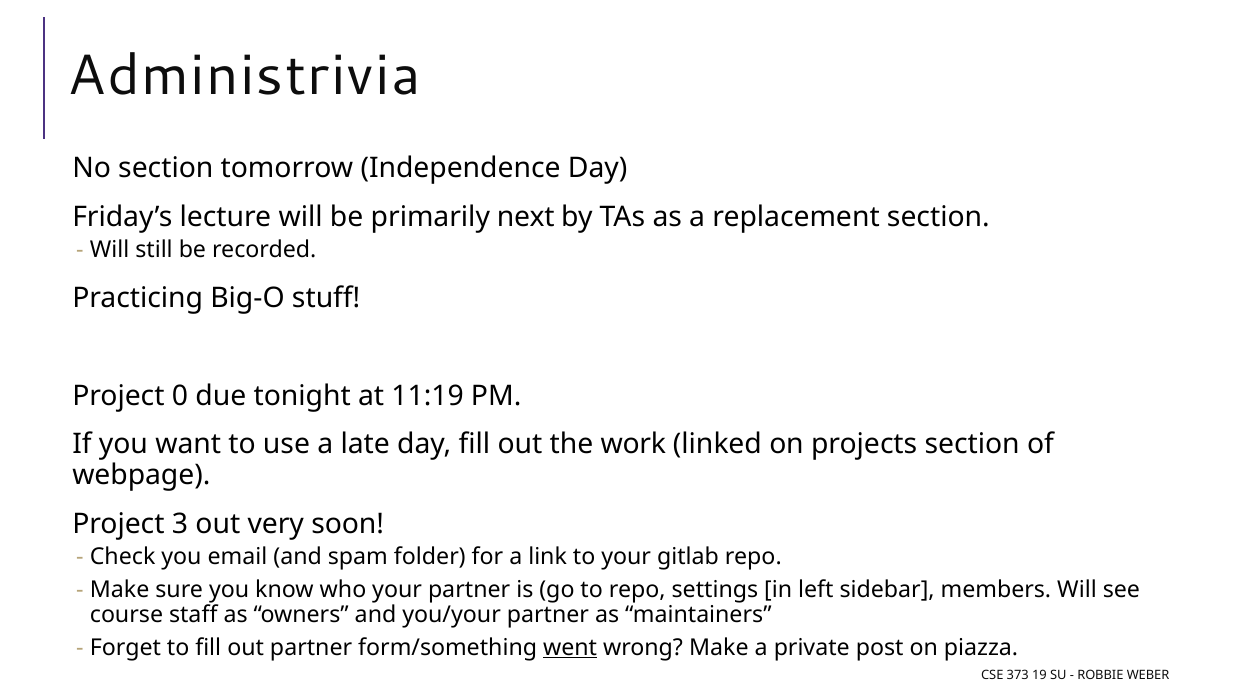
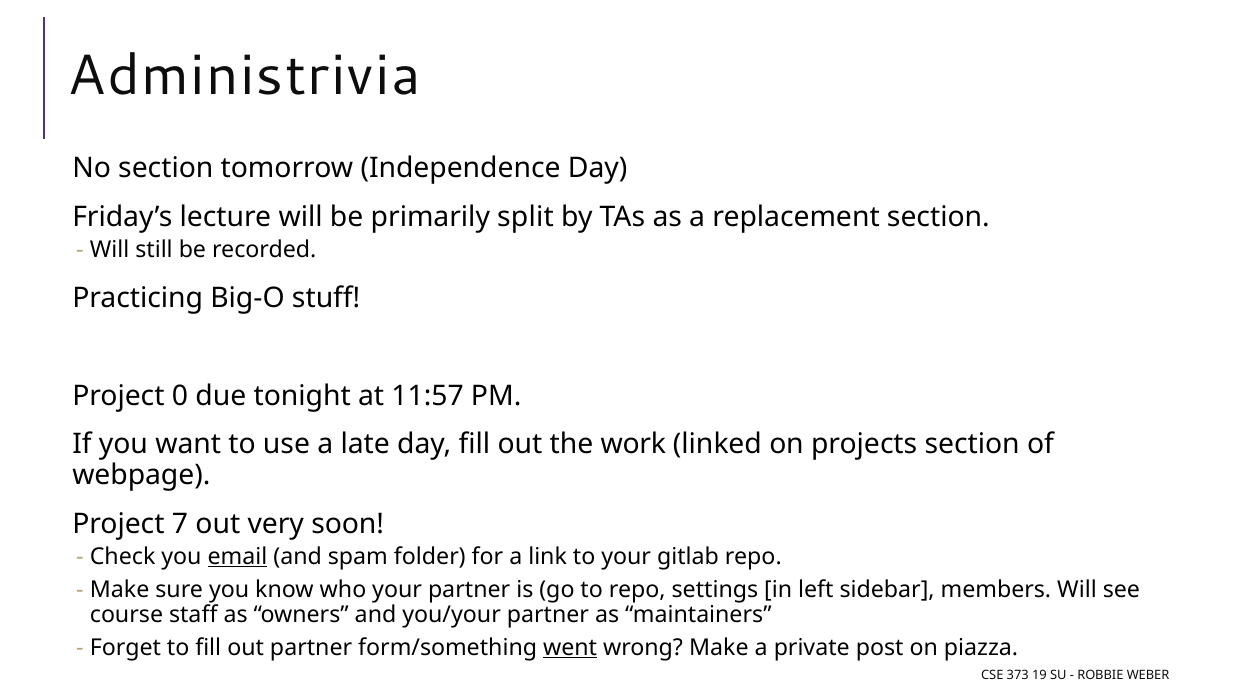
next: next -> split
11:19: 11:19 -> 11:57
3: 3 -> 7
email underline: none -> present
